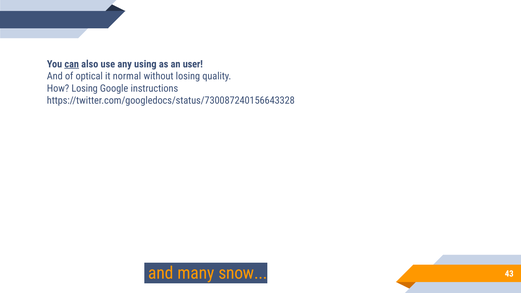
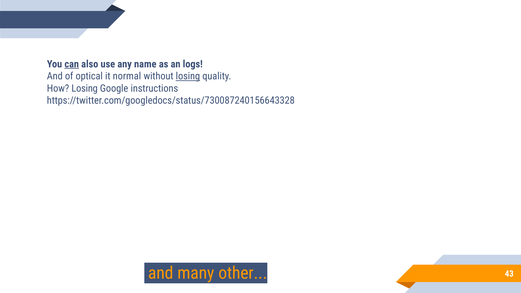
using: using -> name
user: user -> logs
losing at (188, 76) underline: none -> present
snow: snow -> other
